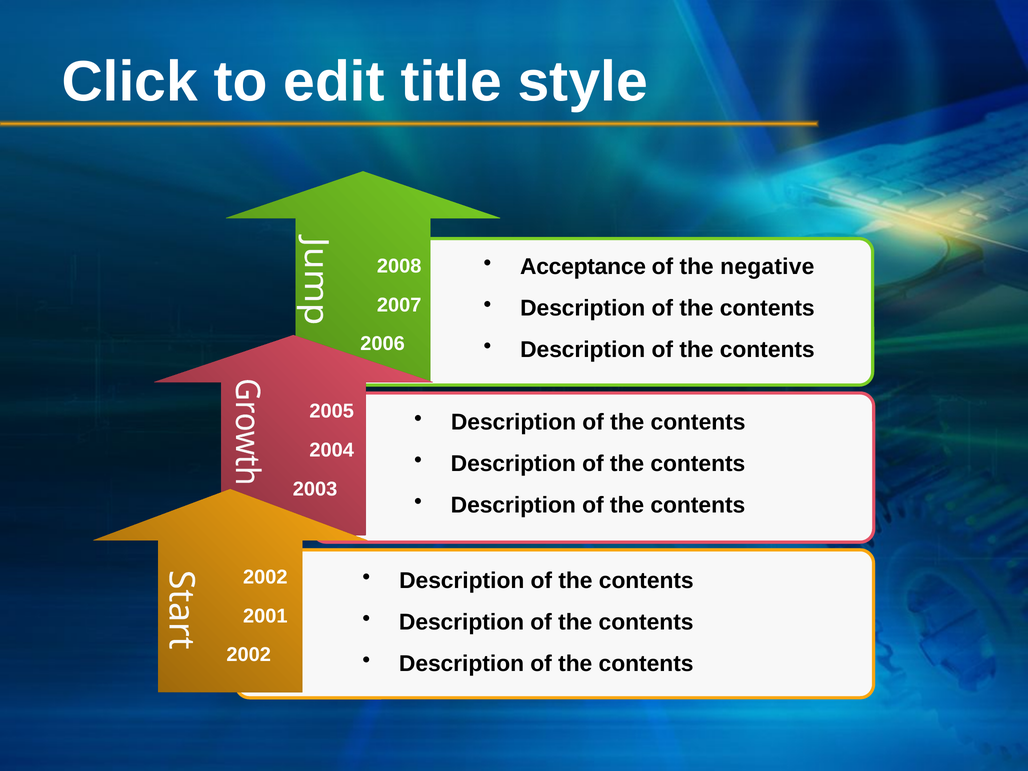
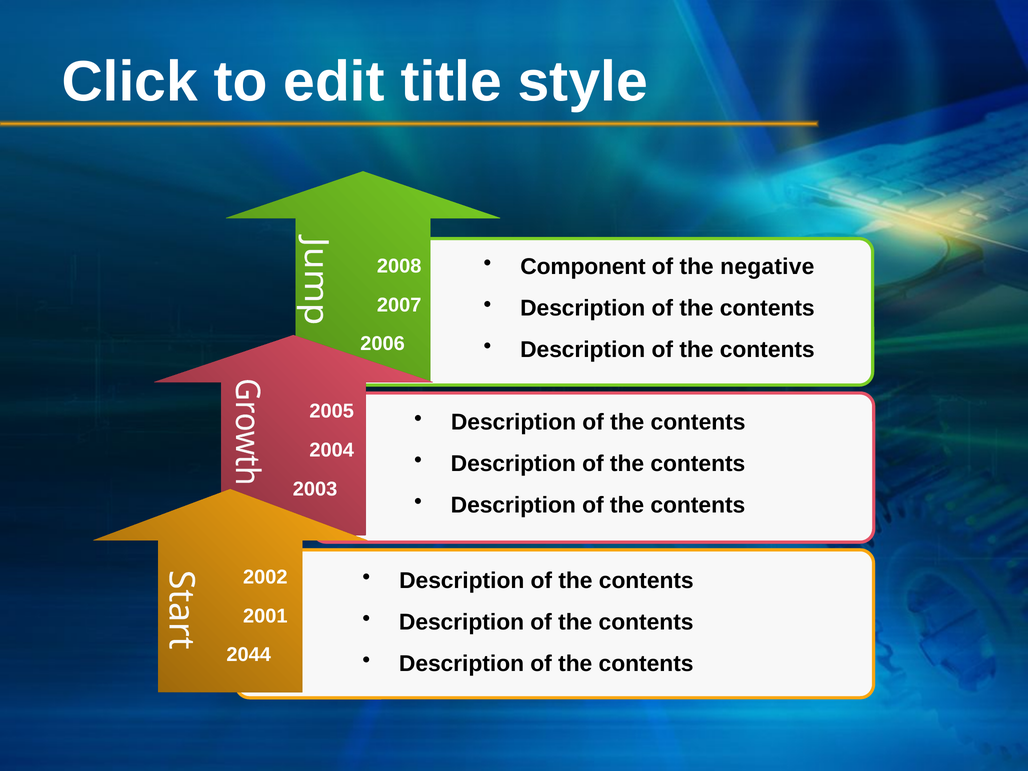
Acceptance: Acceptance -> Component
2002 at (249, 655): 2002 -> 2044
